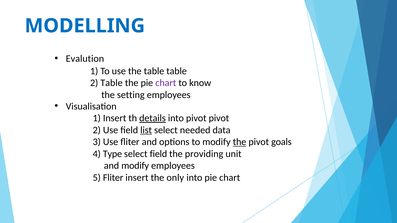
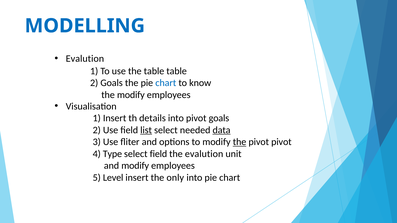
2 Table: Table -> Goals
chart at (166, 83) colour: purple -> blue
the setting: setting -> modify
details underline: present -> none
pivot pivot: pivot -> goals
data underline: none -> present
pivot goals: goals -> pivot
the providing: providing -> evalution
5 Fliter: Fliter -> Level
